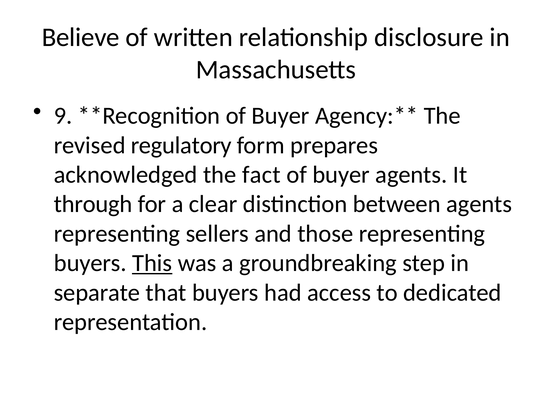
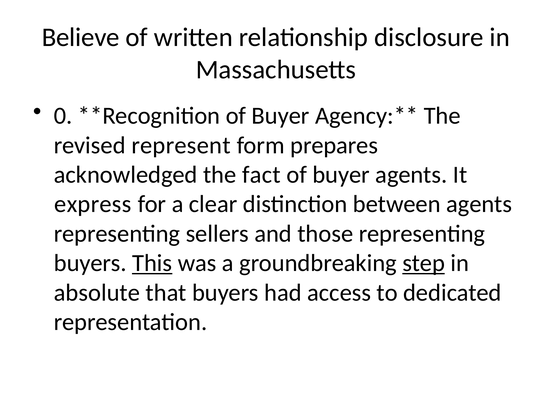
9: 9 -> 0
regulatory: regulatory -> represent
through: through -> express
step underline: none -> present
separate: separate -> absolute
